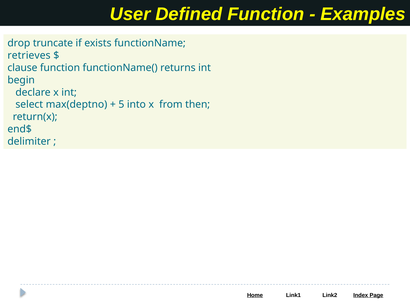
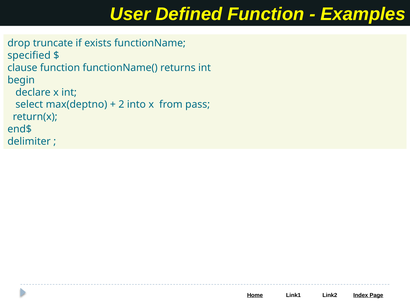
retrieves: retrieves -> specified
5: 5 -> 2
then: then -> pass
